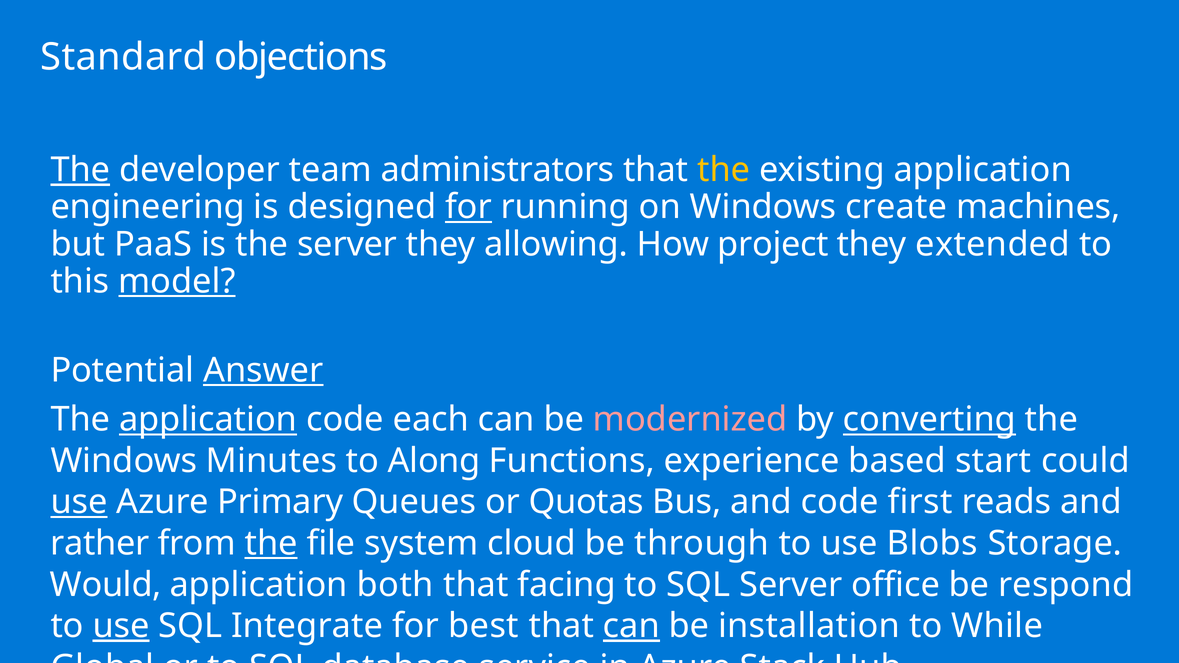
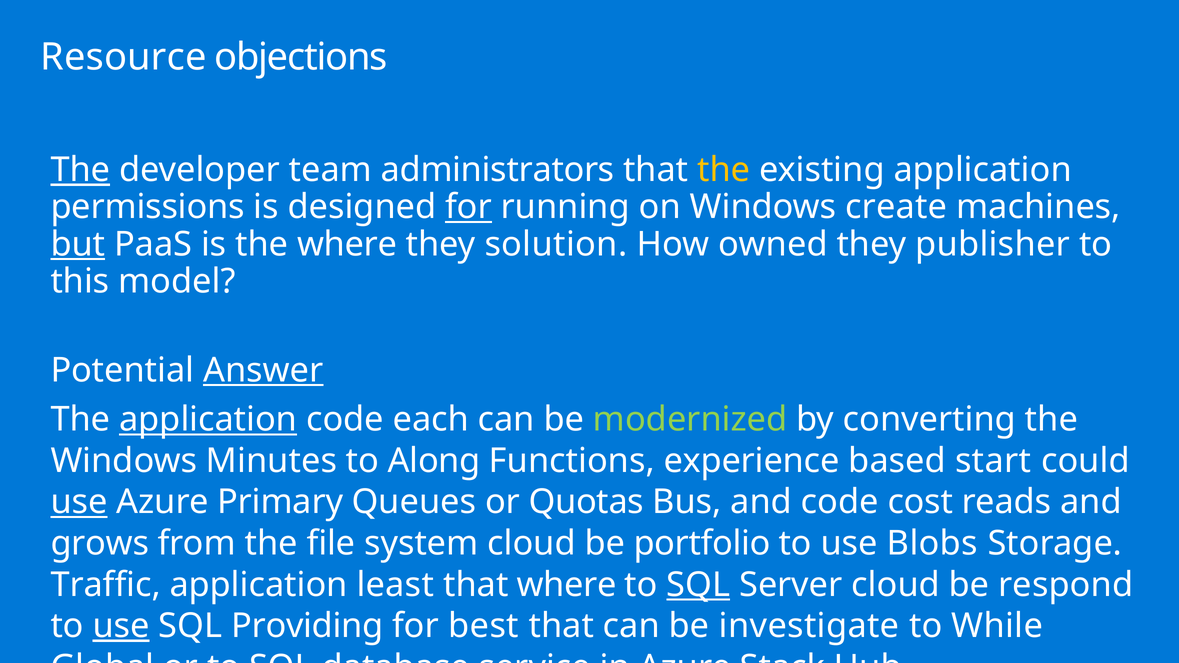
Standard: Standard -> Resource
engineering: engineering -> permissions
but underline: none -> present
the server: server -> where
allowing: allowing -> solution
project: project -> owned
extended: extended -> publisher
model underline: present -> none
modernized colour: pink -> light green
converting underline: present -> none
first: first -> cost
rather: rather -> grows
the at (271, 544) underline: present -> none
through: through -> portfolio
Would: Would -> Traffic
both: both -> least
that facing: facing -> where
SQL at (698, 585) underline: none -> present
Server office: office -> cloud
Integrate: Integrate -> Providing
can at (631, 626) underline: present -> none
installation: installation -> investigate
